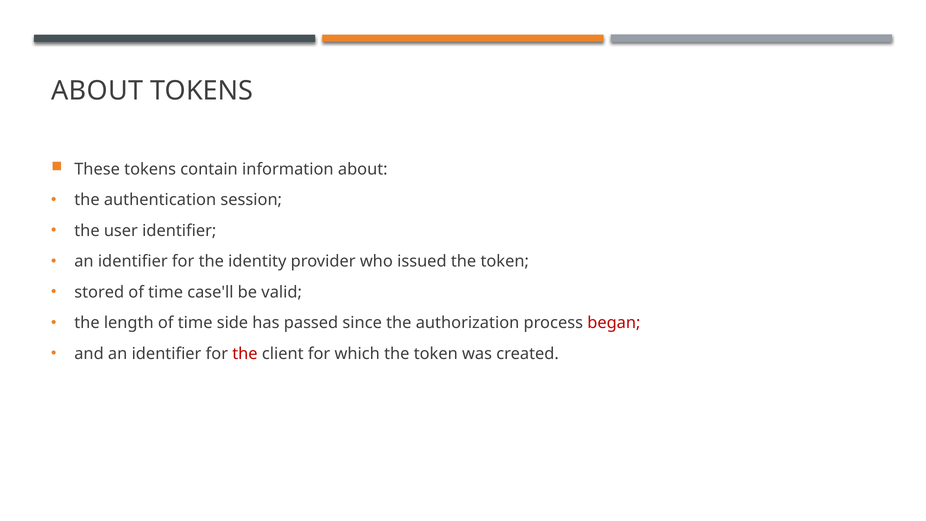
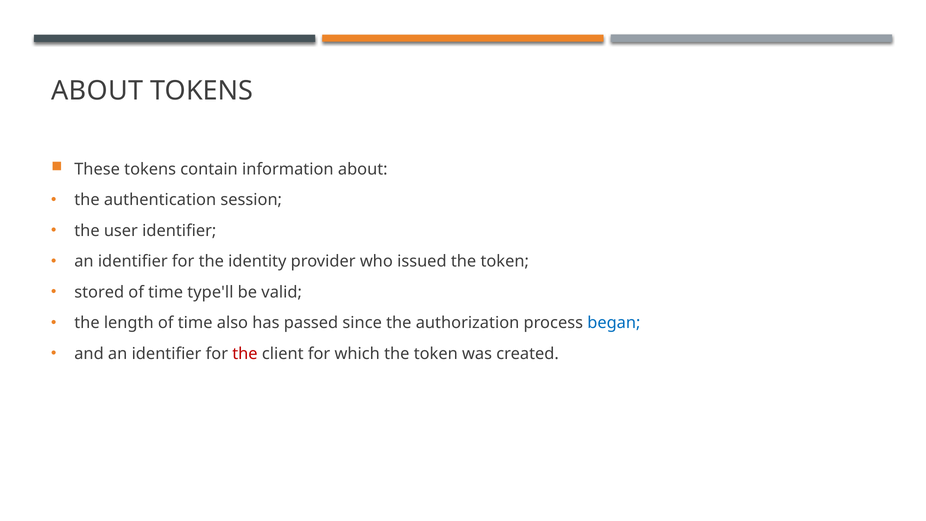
case'll: case'll -> type'll
side: side -> also
began colour: red -> blue
